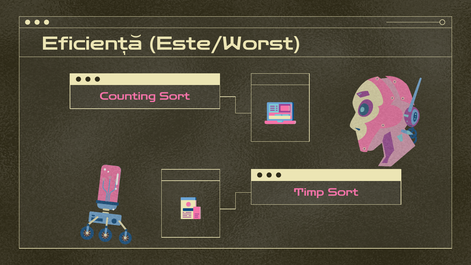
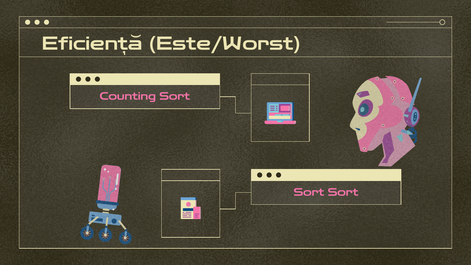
Timp at (309, 192): Timp -> Sort
